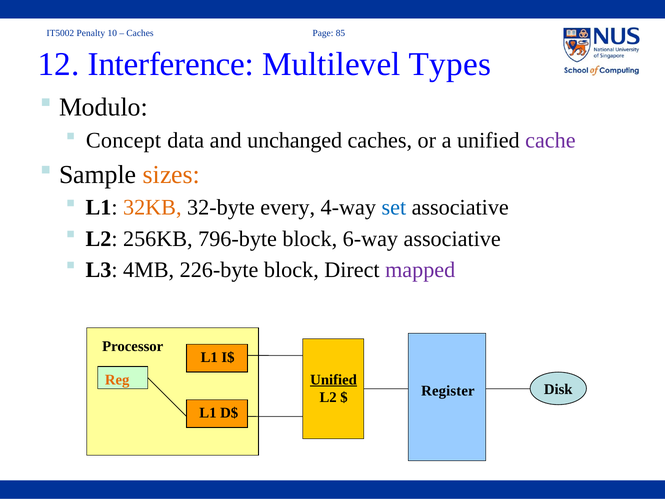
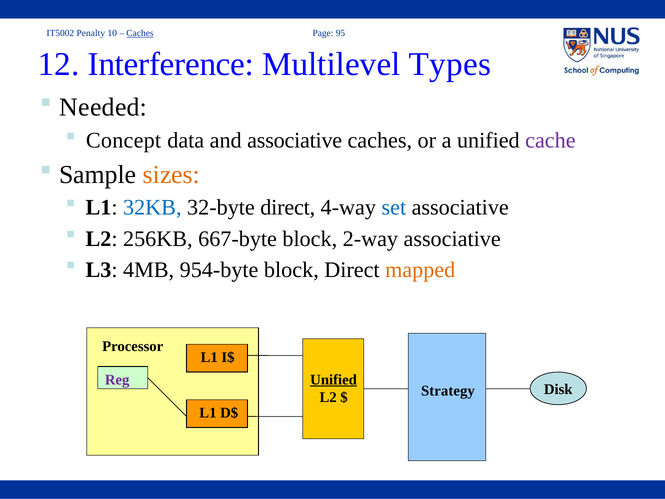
Caches at (140, 33) underline: none -> present
85: 85 -> 95
Modulo: Modulo -> Needed
and unchanged: unchanged -> associative
32KB colour: orange -> blue
32-byte every: every -> direct
796-byte: 796-byte -> 667-byte
6-way: 6-way -> 2-way
226-byte: 226-byte -> 954-byte
mapped colour: purple -> orange
Reg colour: orange -> purple
Register: Register -> Strategy
